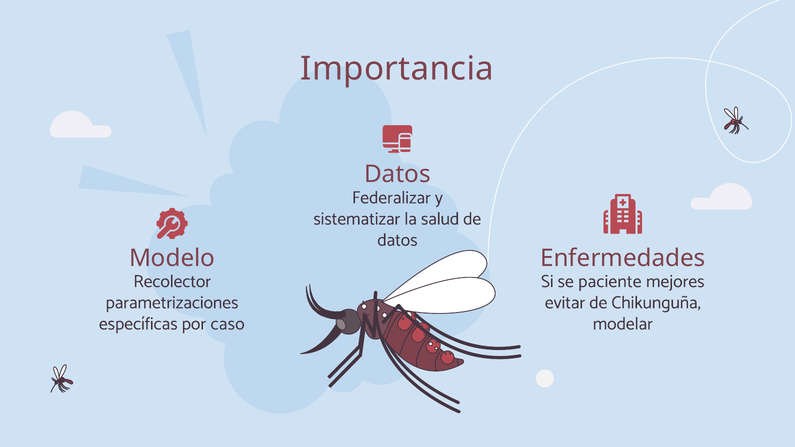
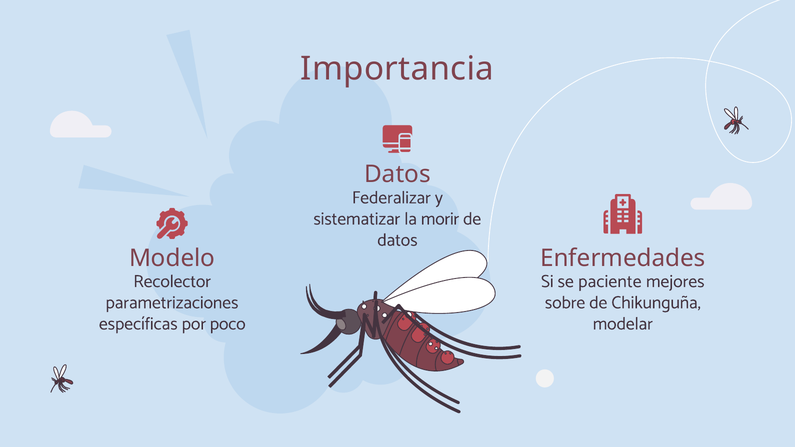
salud: salud -> morir
evitar: evitar -> sobre
caso: caso -> poco
